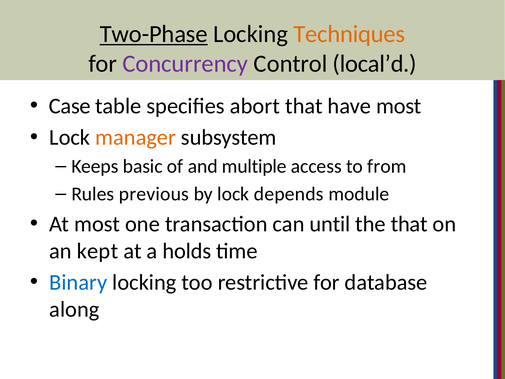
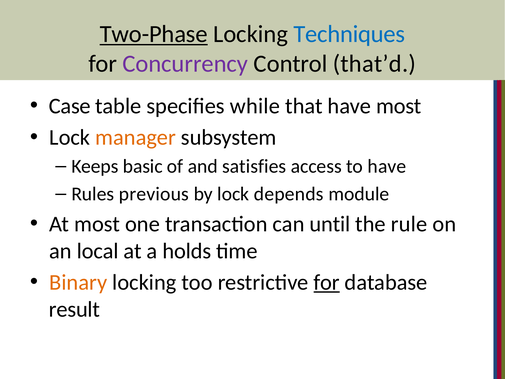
Techniques colour: orange -> blue
local’d: local’d -> that’d
abort: abort -> while
multiple: multiple -> satisfies
to from: from -> have
the that: that -> rule
kept: kept -> local
Binary colour: blue -> orange
for at (327, 282) underline: none -> present
along: along -> result
